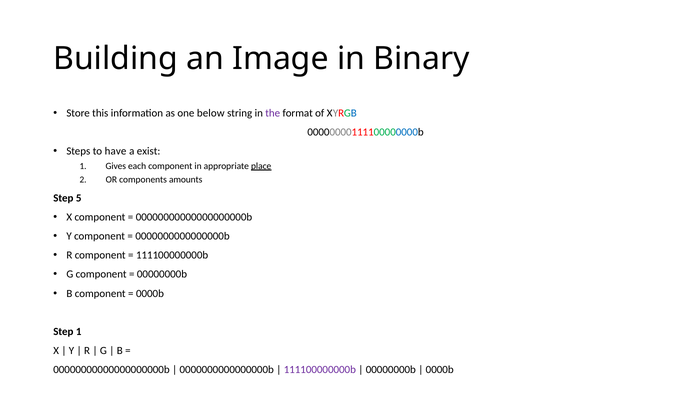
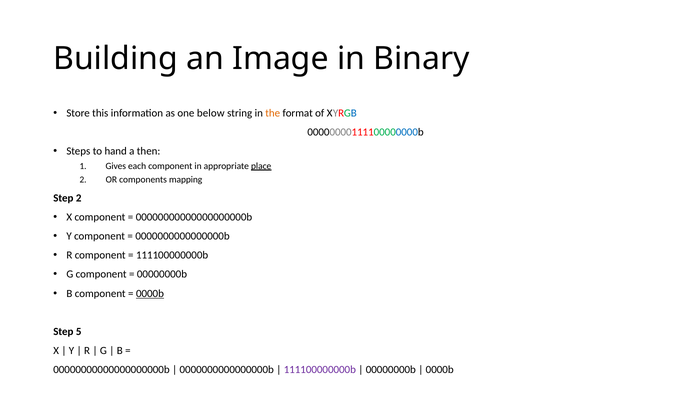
the colour: purple -> orange
have: have -> hand
exist: exist -> then
amounts: amounts -> mapping
Step 5: 5 -> 2
0000b at (150, 294) underline: none -> present
Step 1: 1 -> 5
